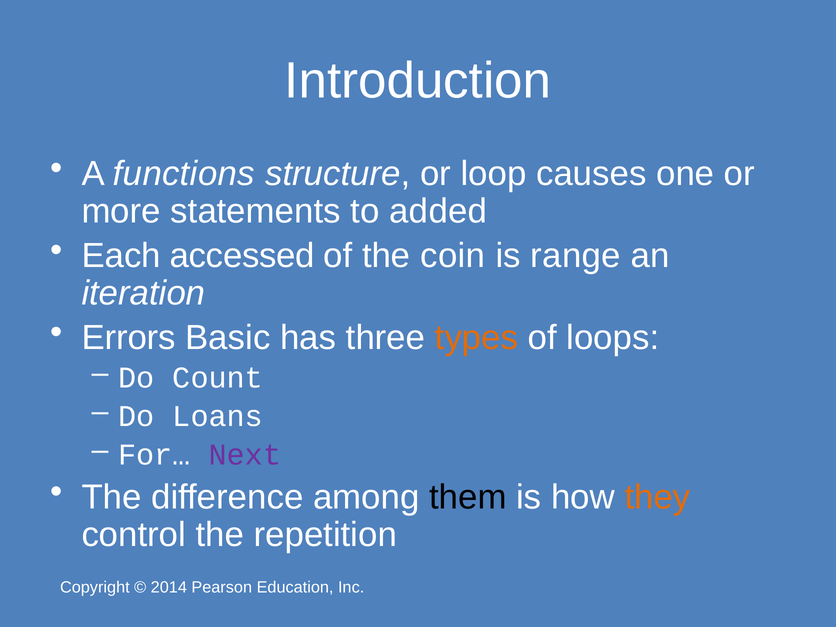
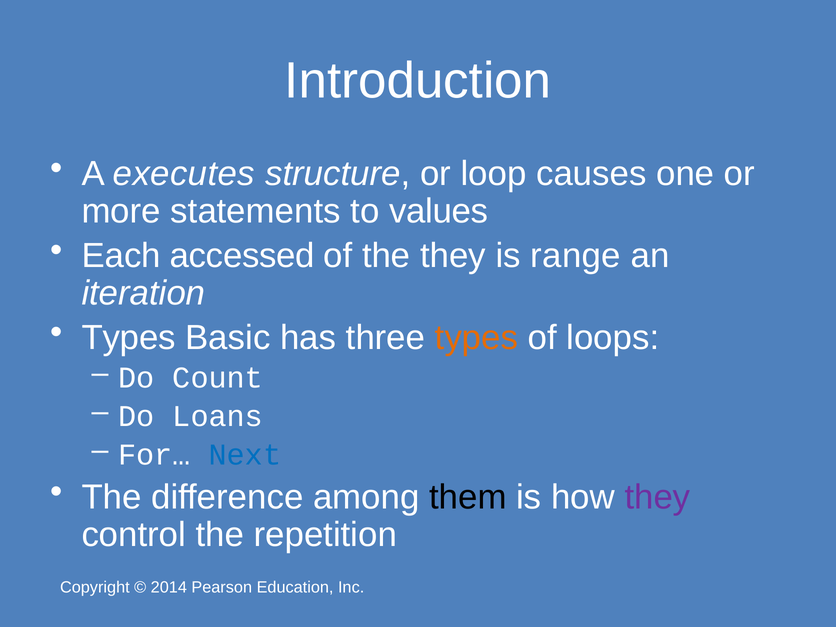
functions: functions -> executes
added: added -> values
the coin: coin -> they
Errors at (129, 338): Errors -> Types
Next colour: purple -> blue
they at (657, 497) colour: orange -> purple
